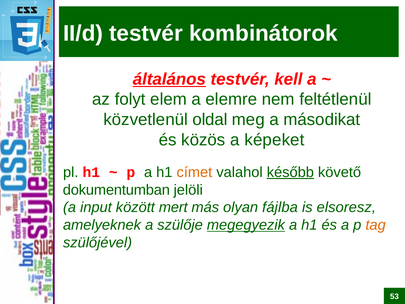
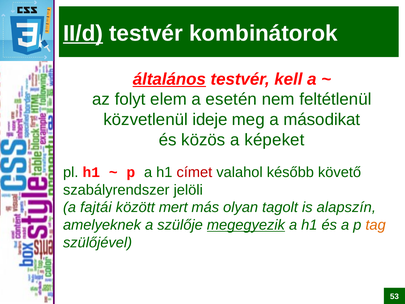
II/d underline: none -> present
elemre: elemre -> esetén
oldal: oldal -> ideje
címet colour: orange -> red
később underline: present -> none
dokumentumban: dokumentumban -> szabályrendszer
input: input -> fajtái
fájlba: fájlba -> tagolt
elsoresz: elsoresz -> alapszín
